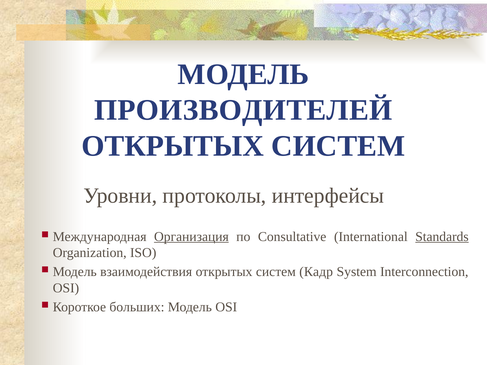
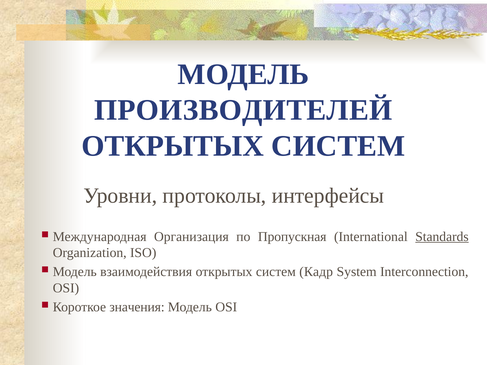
Организация underline: present -> none
Consultative: Consultative -> Пропускная
больших: больших -> значения
